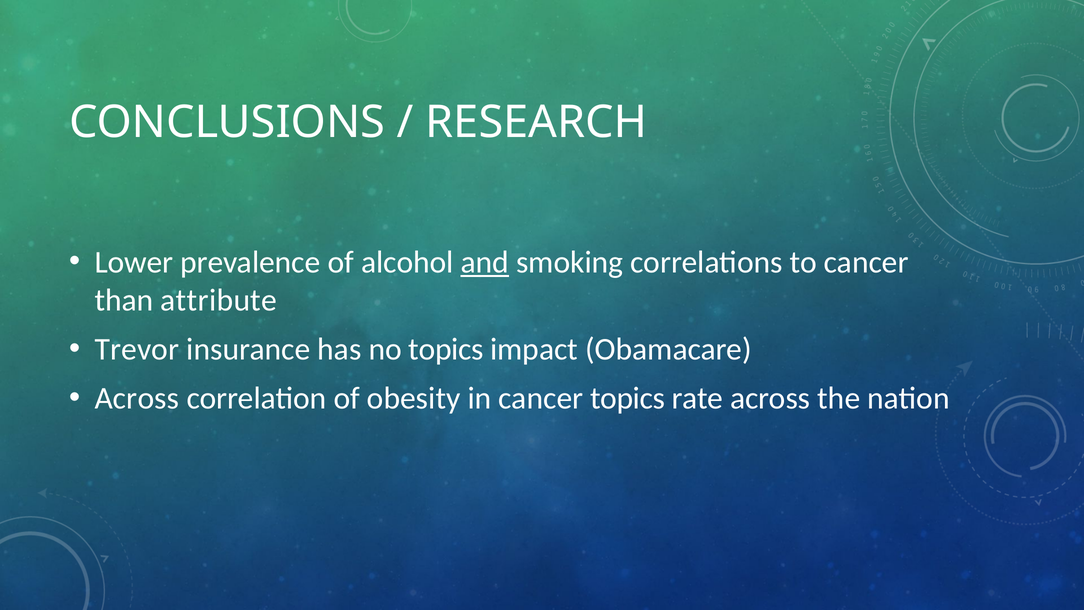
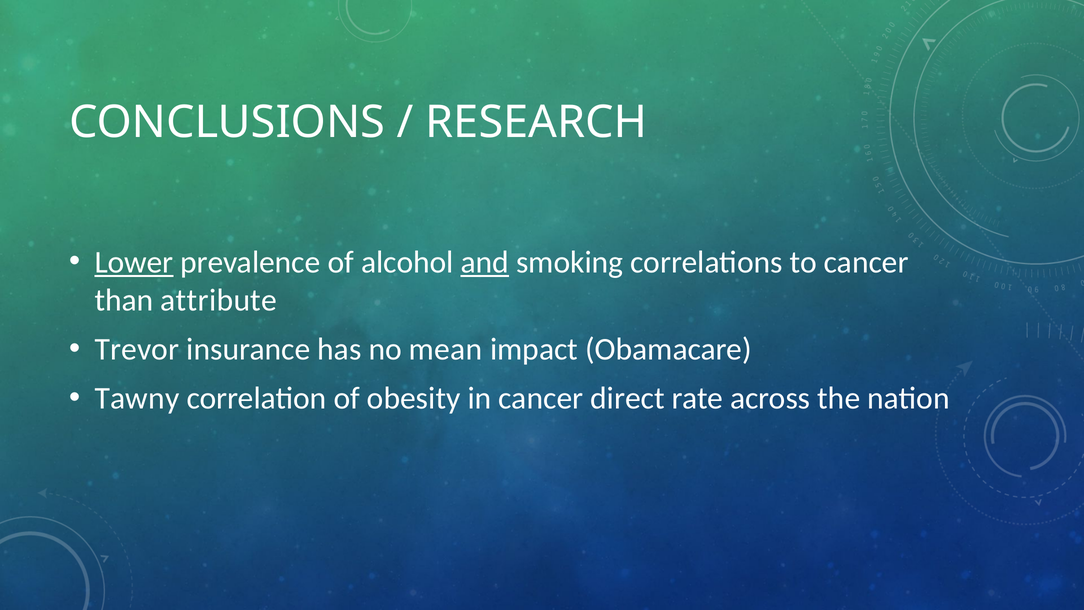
Lower underline: none -> present
no topics: topics -> mean
Across at (137, 398): Across -> Tawny
cancer topics: topics -> direct
